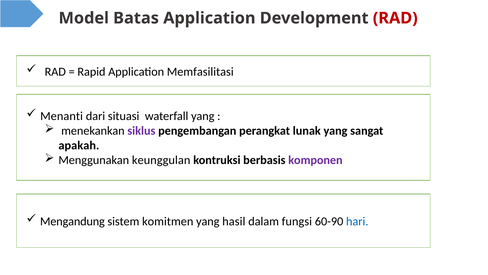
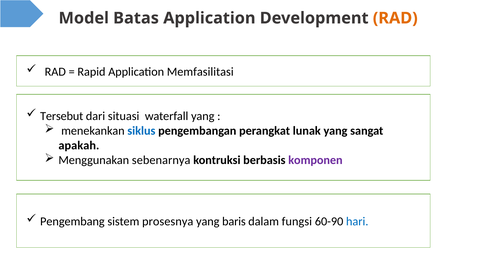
RAD at (395, 18) colour: red -> orange
Menanti: Menanti -> Tersebut
siklus colour: purple -> blue
keunggulan: keunggulan -> sebenarnya
Mengandung: Mengandung -> Pengembang
komitmen: komitmen -> prosesnya
hasil: hasil -> baris
